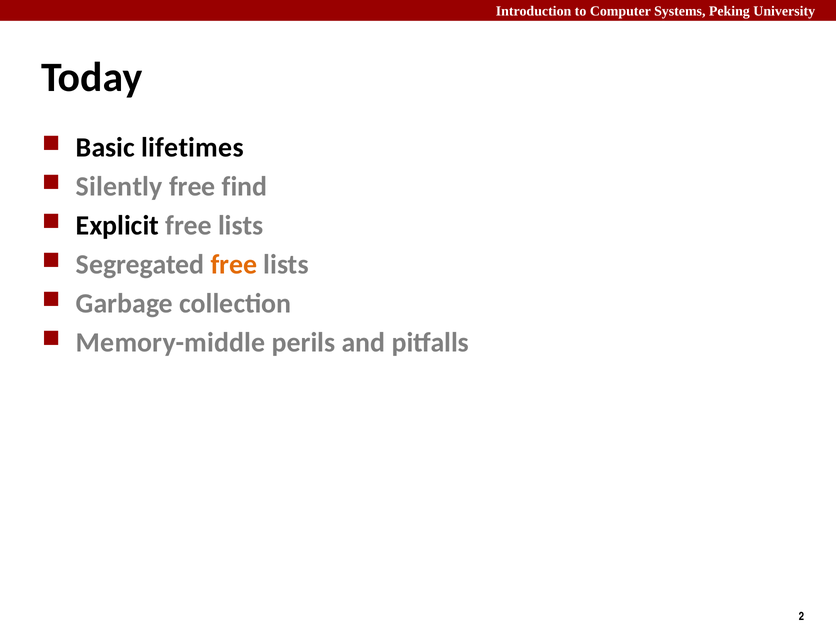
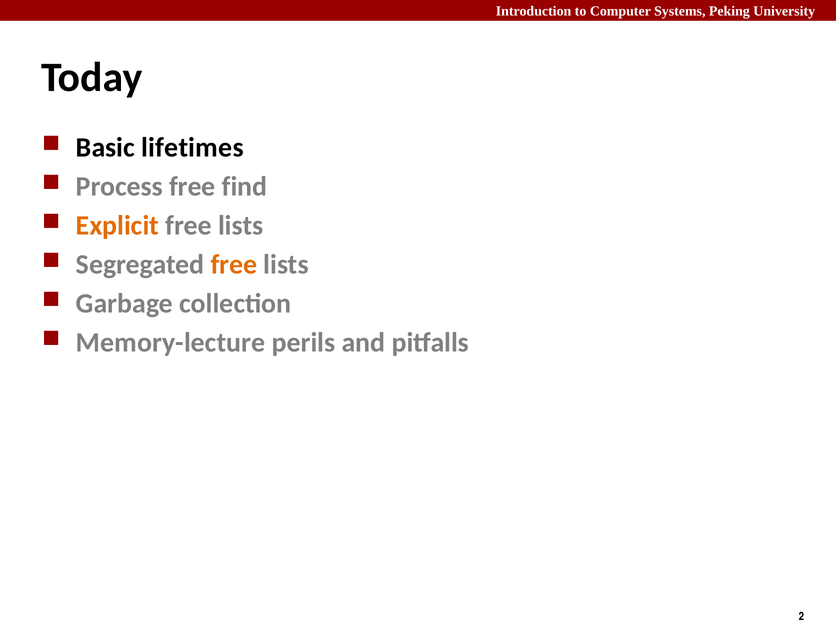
Silently: Silently -> Process
Explicit colour: black -> orange
Memory-middle: Memory-middle -> Memory-lecture
